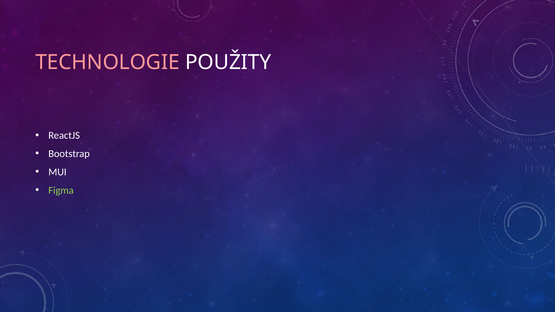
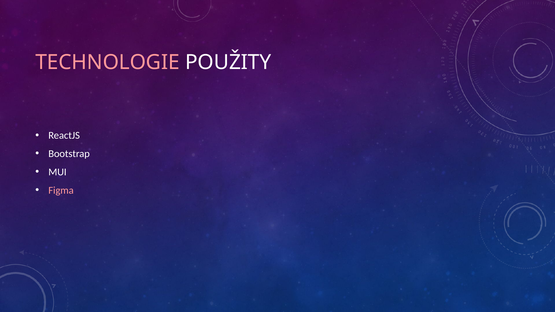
Figma colour: light green -> pink
